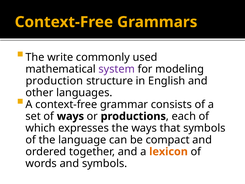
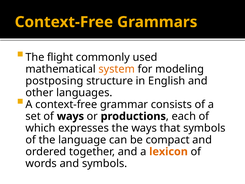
write: write -> flight
system colour: purple -> orange
production: production -> postposing
